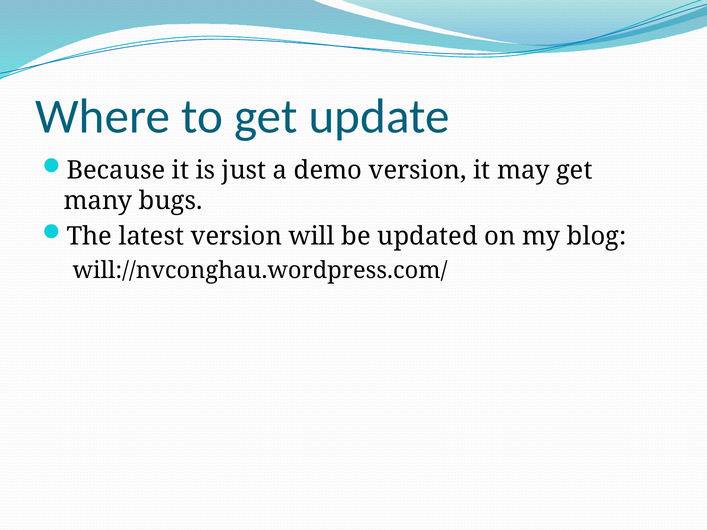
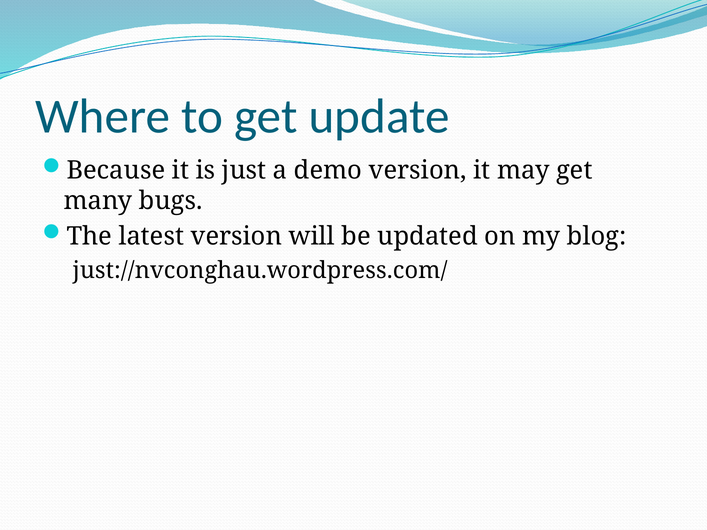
will://nvconghau.wordpress.com/: will://nvconghau.wordpress.com/ -> just://nvconghau.wordpress.com/
